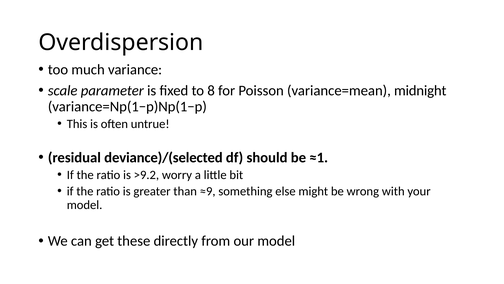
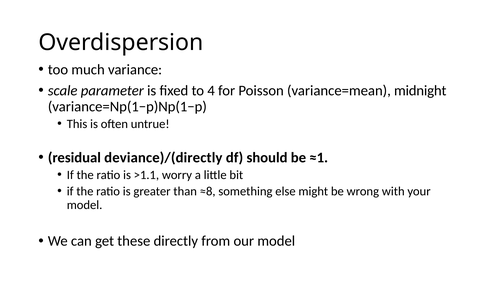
8: 8 -> 4
deviance)/(selected: deviance)/(selected -> deviance)/(directly
>9.2: >9.2 -> >1.1
≈9: ≈9 -> ≈8
